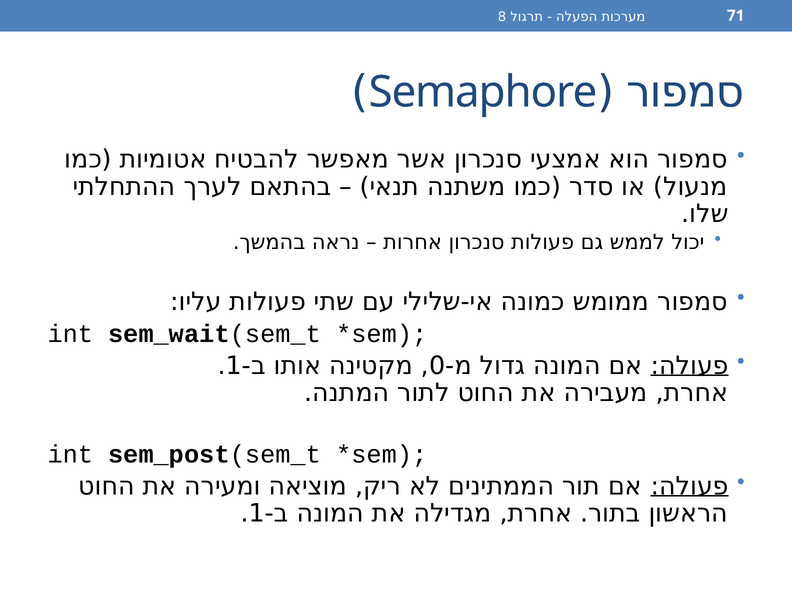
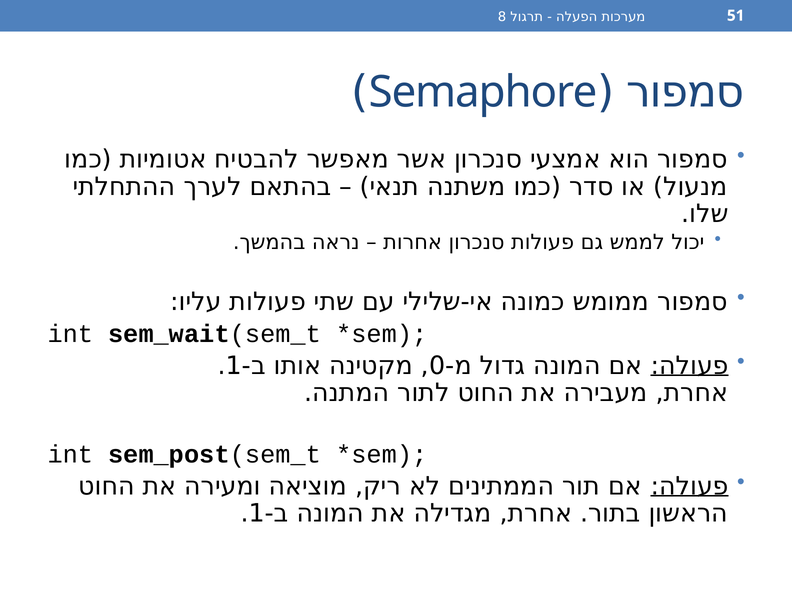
71: 71 -> 51
